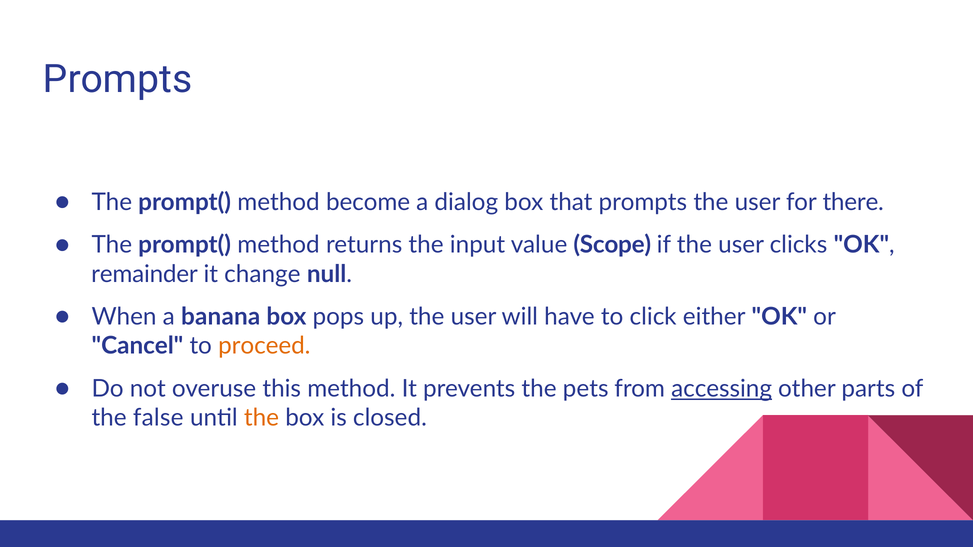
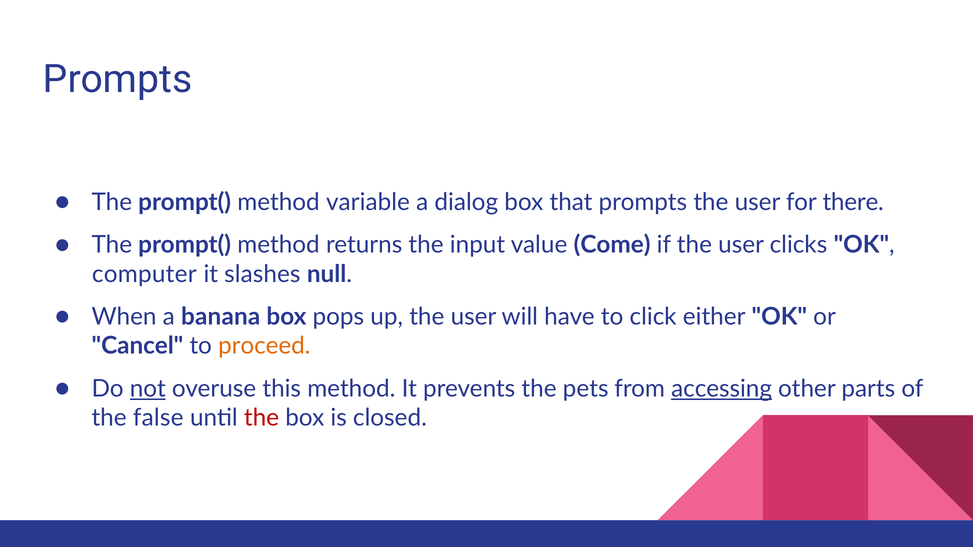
become: become -> variable
Scope: Scope -> Come
remainder: remainder -> computer
change: change -> slashes
not underline: none -> present
the at (261, 418) colour: orange -> red
